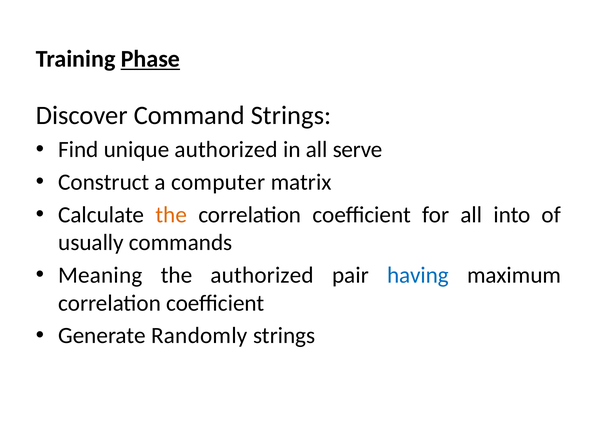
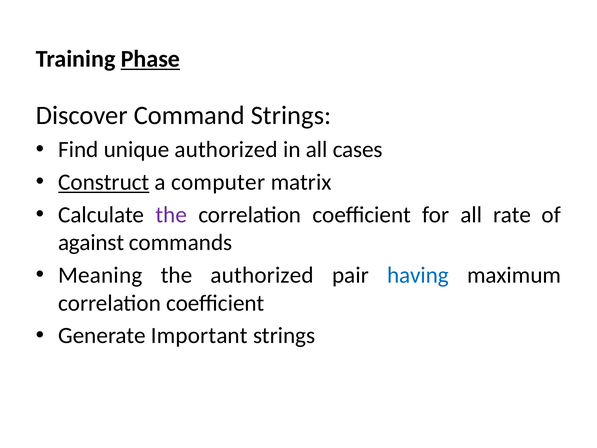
serve: serve -> cases
Construct underline: none -> present
the at (171, 215) colour: orange -> purple
into: into -> rate
usually: usually -> against
Randomly: Randomly -> Important
